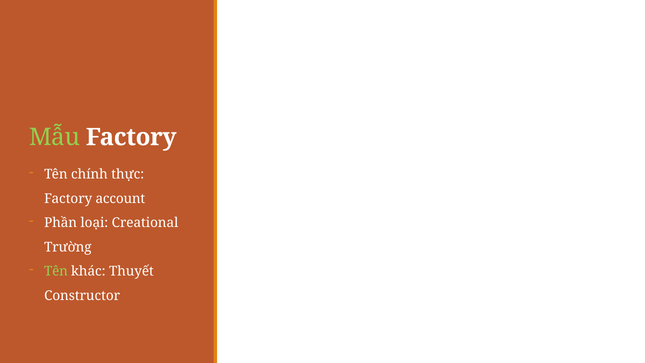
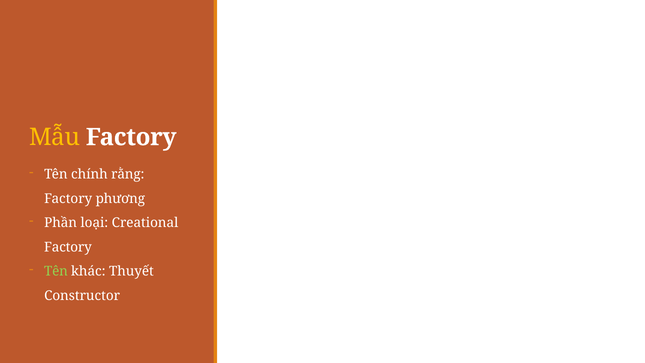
Mẫu colour: light green -> yellow
thực: thực -> rằng
account: account -> phương
Trường at (68, 247): Trường -> Factory
